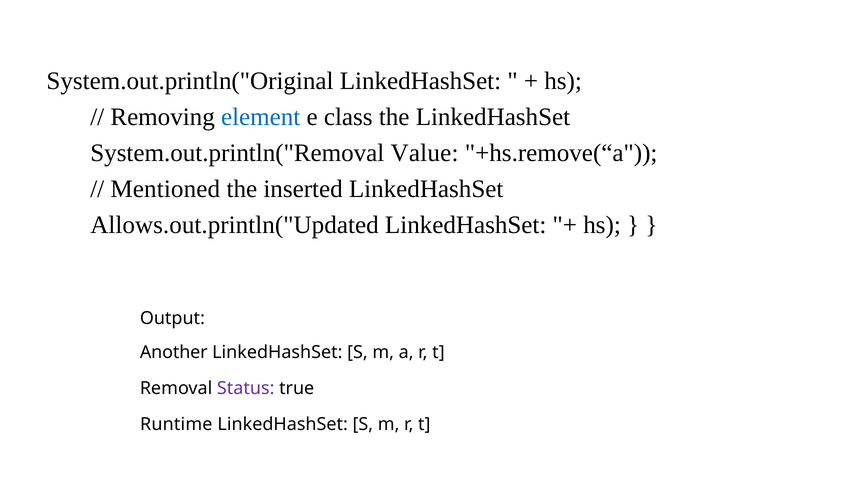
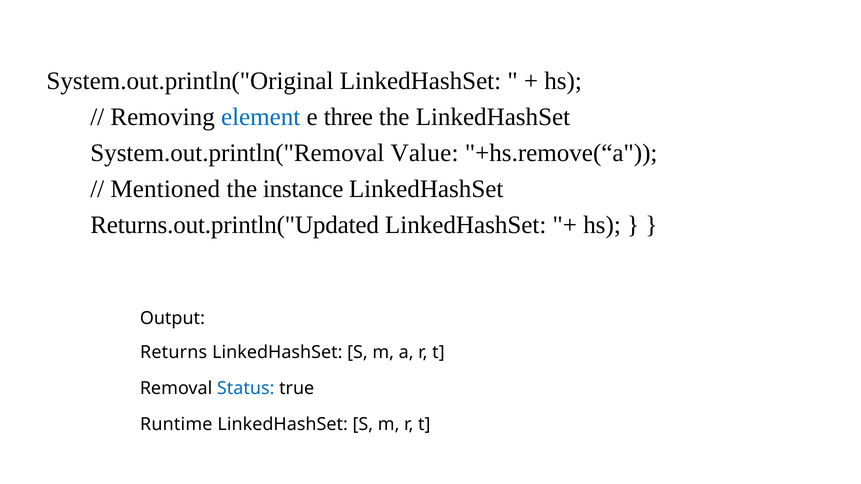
class: class -> three
inserted: inserted -> instance
Allows.out.println("Updated: Allows.out.println("Updated -> Returns.out.println("Updated
Another: Another -> Returns
Status colour: purple -> blue
